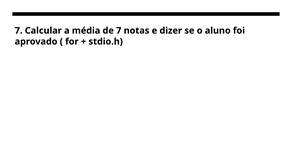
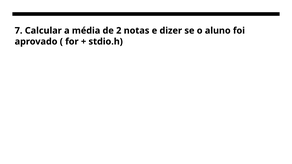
de 7: 7 -> 2
